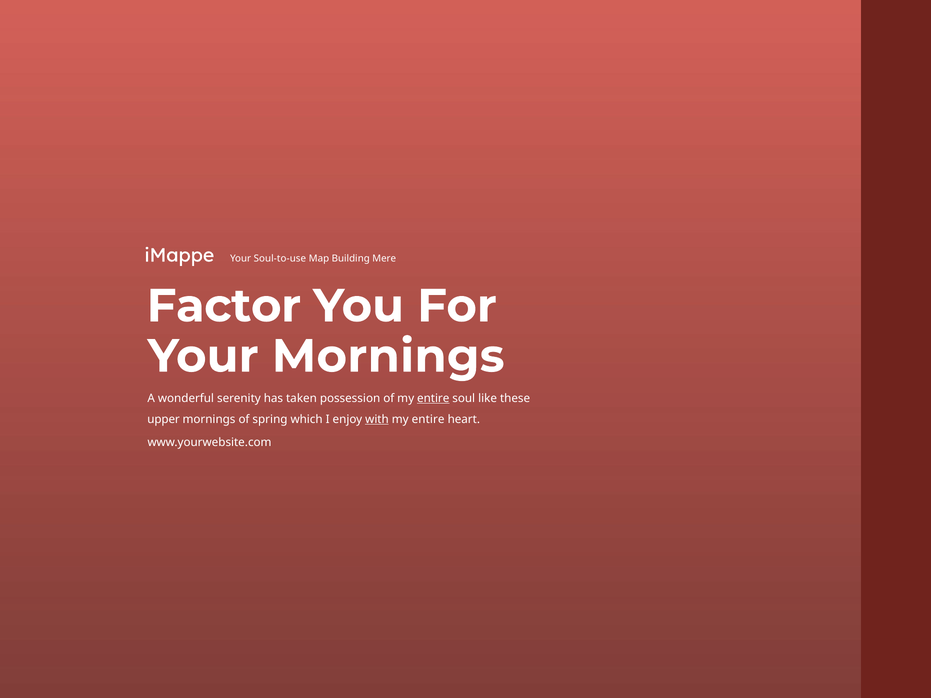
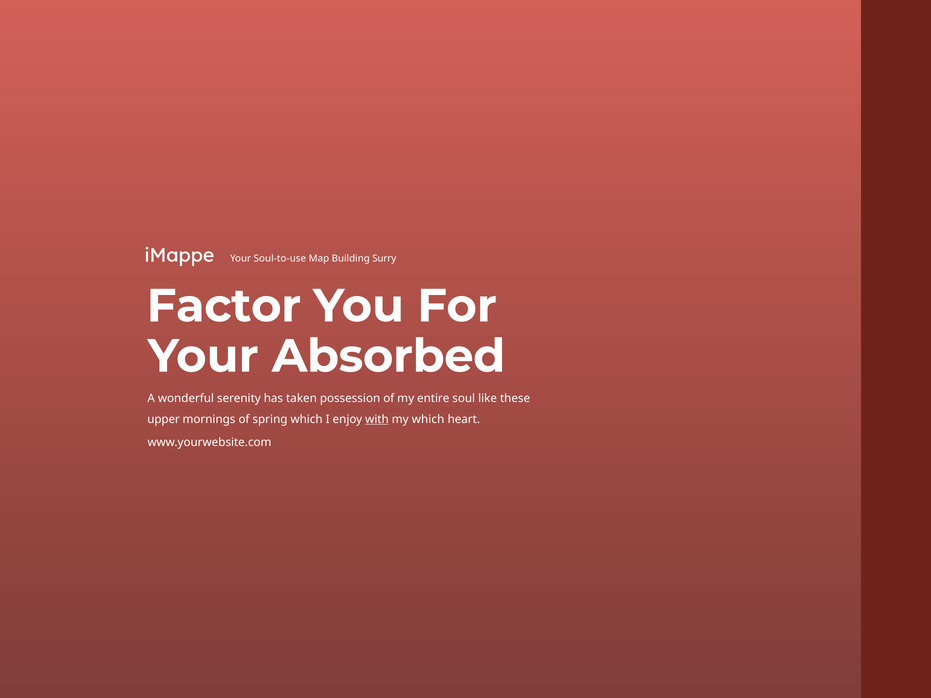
Mere: Mere -> Surry
Your Mornings: Mornings -> Absorbed
entire at (433, 398) underline: present -> none
entire at (428, 419): entire -> which
